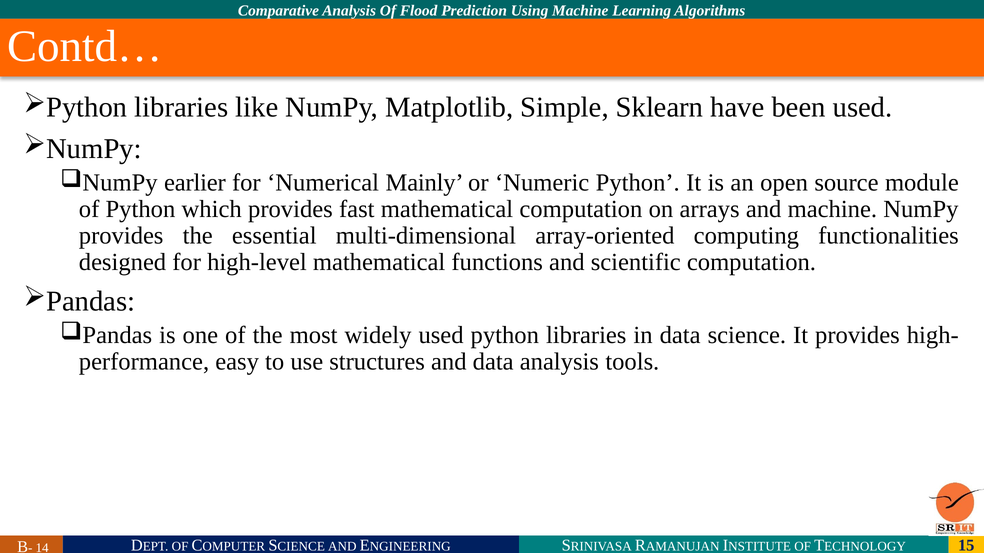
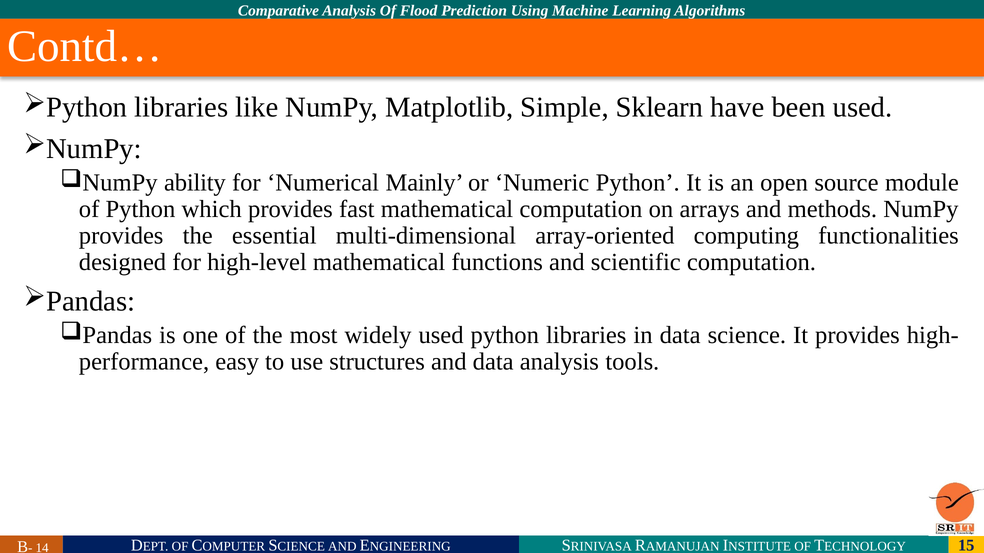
earlier: earlier -> ability
and machine: machine -> methods
